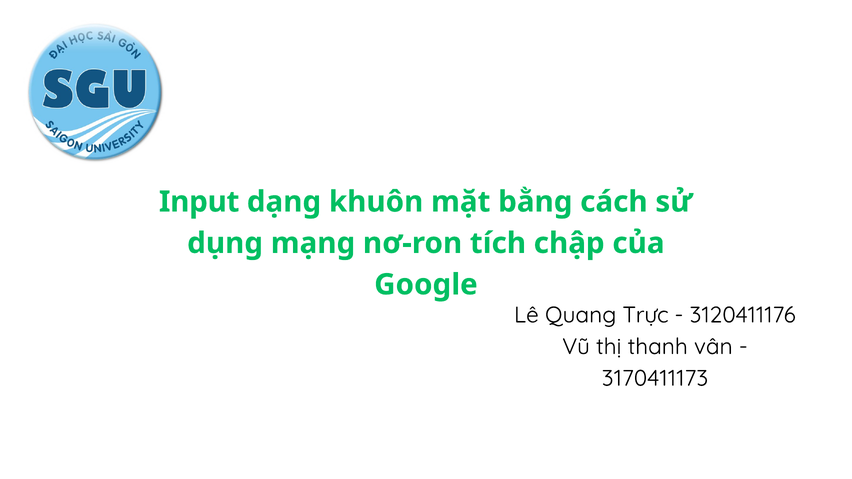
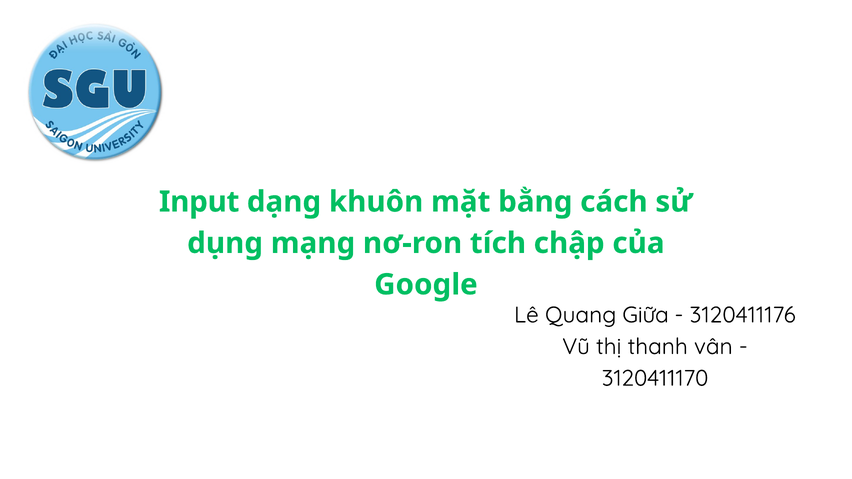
Trực: Trực -> Giữa
3170411173: 3170411173 -> 3120411170
